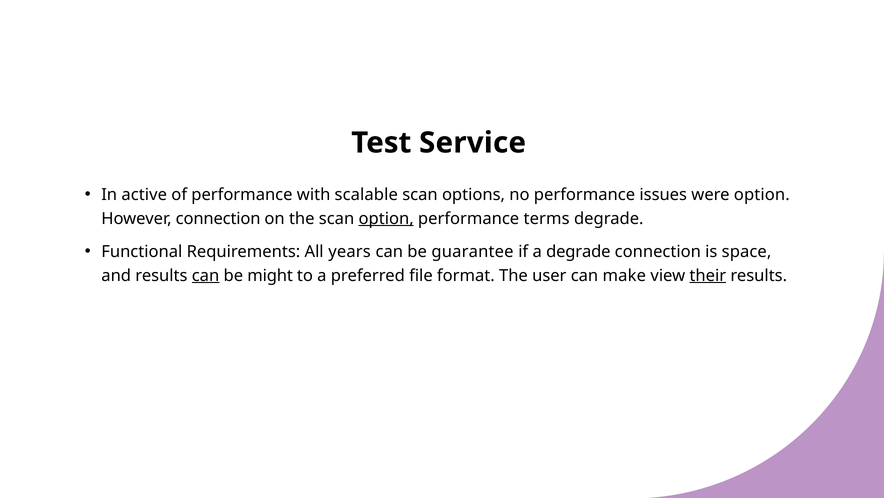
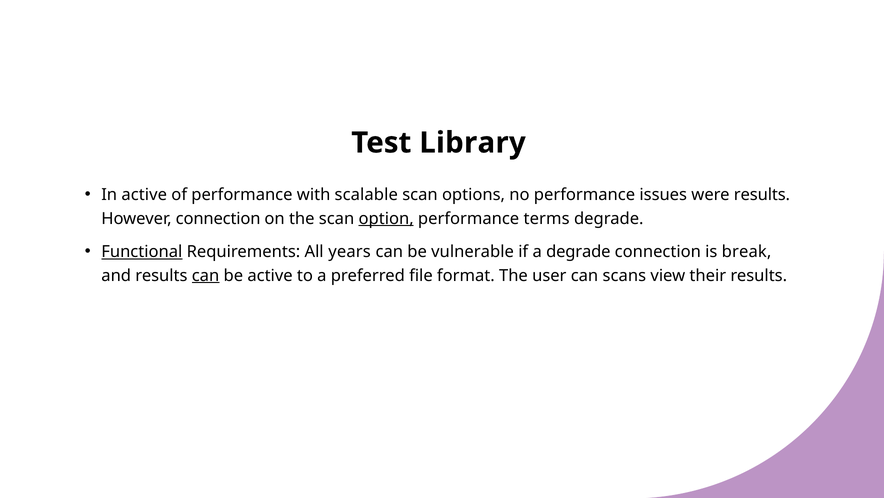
Service: Service -> Library
were option: option -> results
Functional underline: none -> present
guarantee: guarantee -> vulnerable
space: space -> break
be might: might -> active
make: make -> scans
their underline: present -> none
